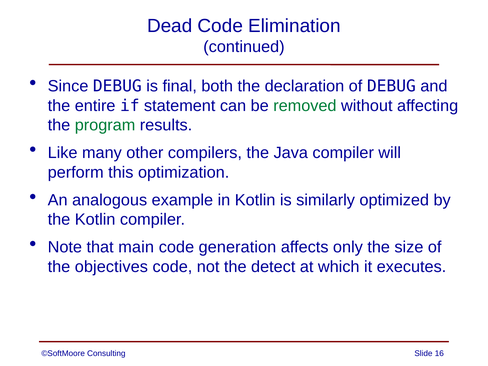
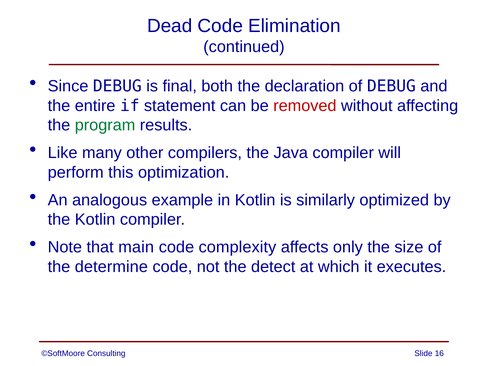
removed colour: green -> red
generation: generation -> complexity
objectives: objectives -> determine
